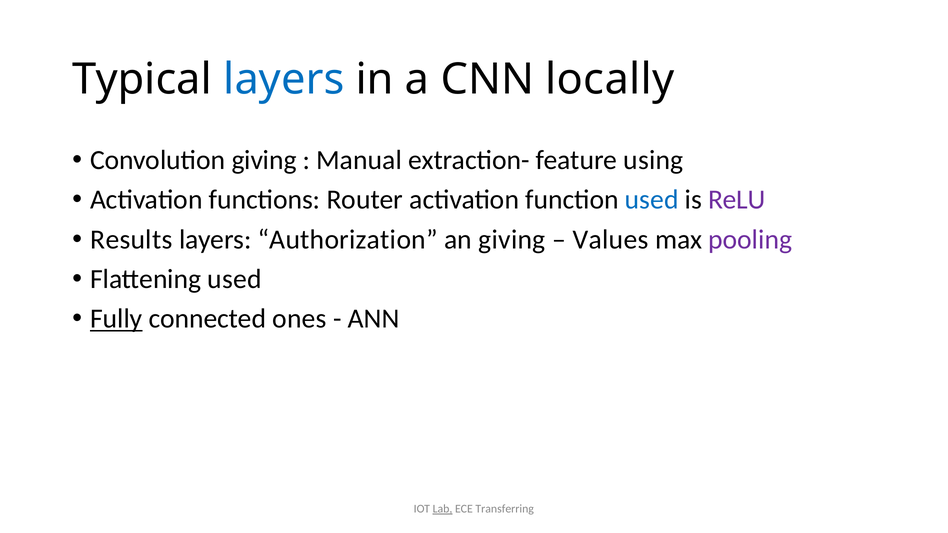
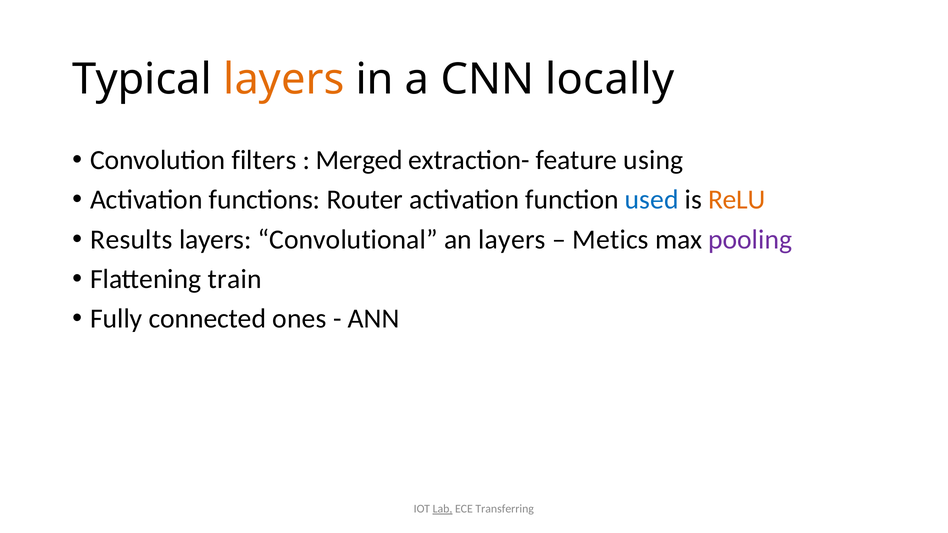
layers at (284, 80) colour: blue -> orange
Convolution giving: giving -> filters
Manual: Manual -> Merged
ReLU colour: purple -> orange
Authorization: Authorization -> Convolutional
an giving: giving -> layers
Values: Values -> Metics
Flattening used: used -> train
Fully underline: present -> none
